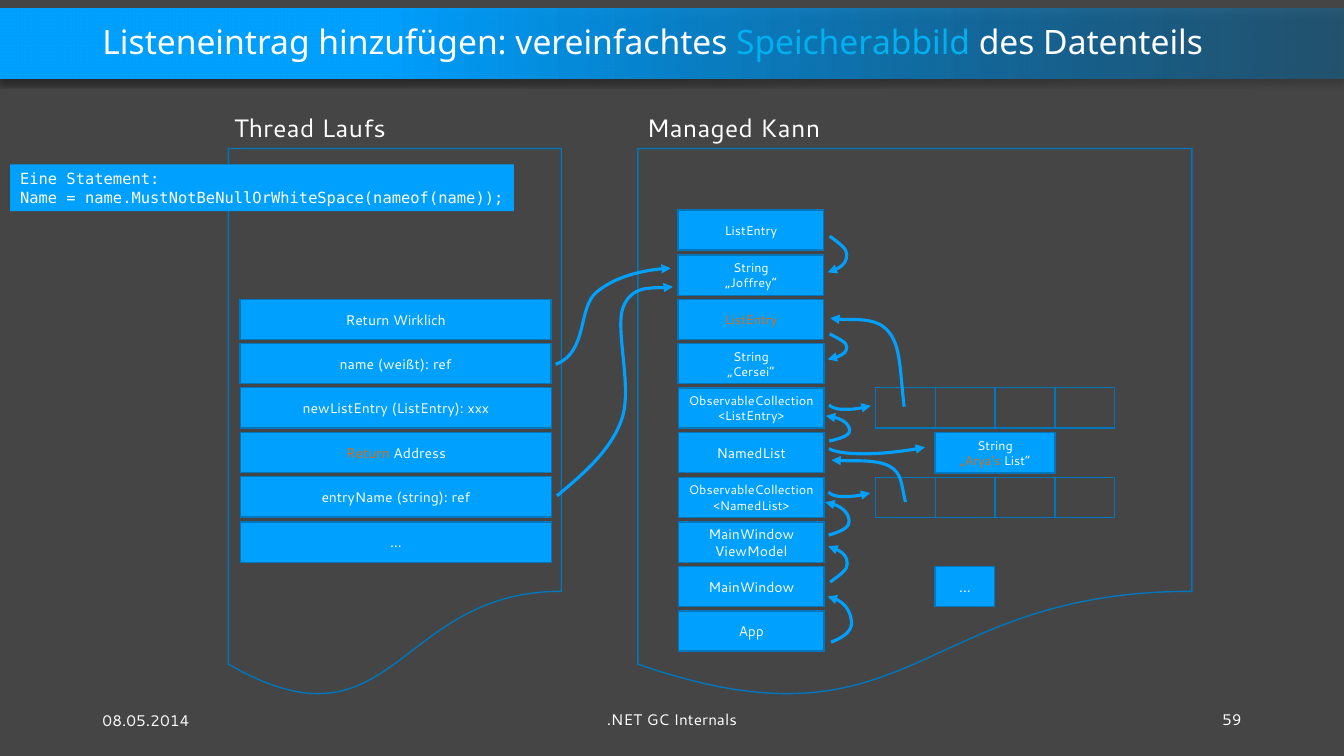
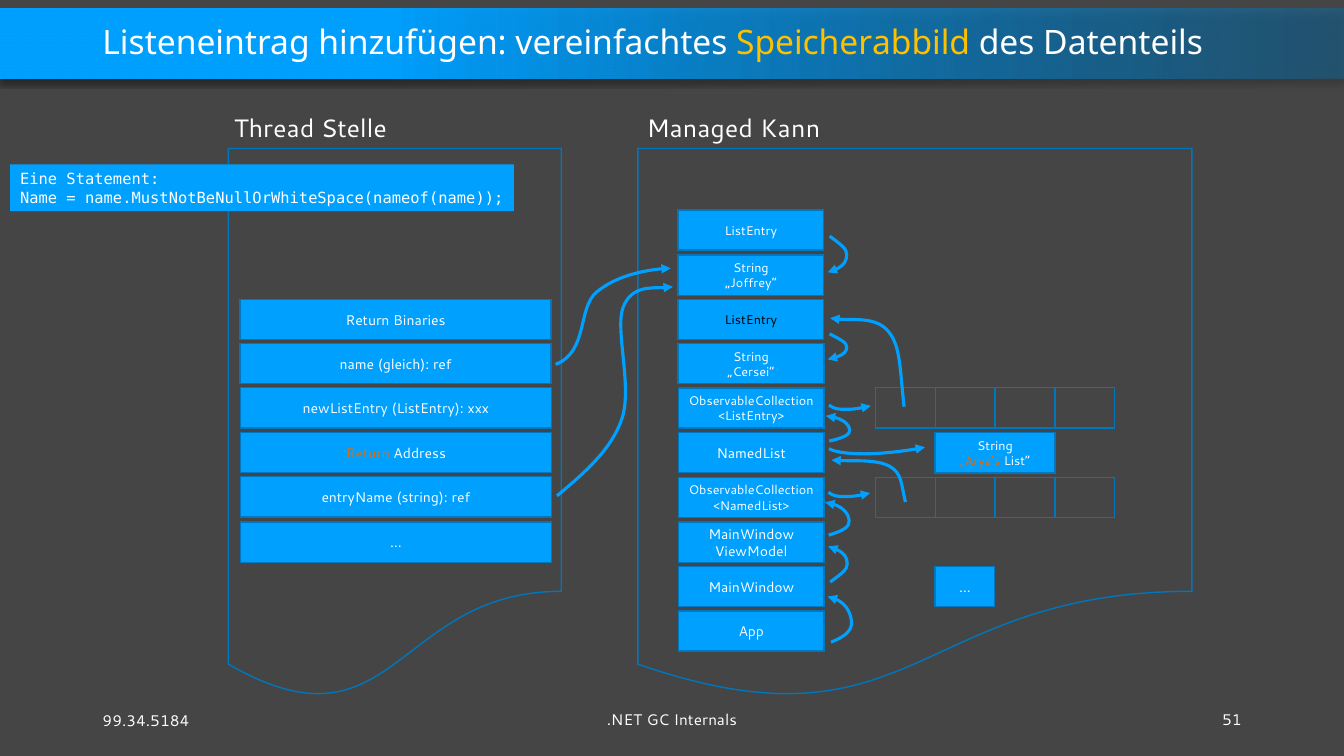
Speicherabbild colour: light blue -> yellow
Laufs: Laufs -> Stelle
Wirklich: Wirklich -> Binaries
ListEntry at (751, 321) colour: orange -> black
weißt: weißt -> gleich
59: 59 -> 51
08.05.2014: 08.05.2014 -> 99.34.5184
